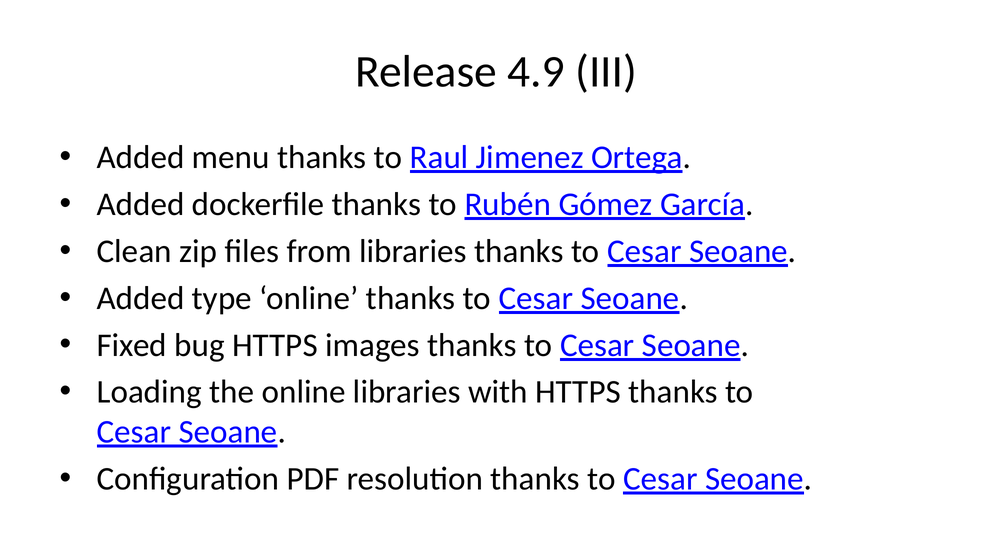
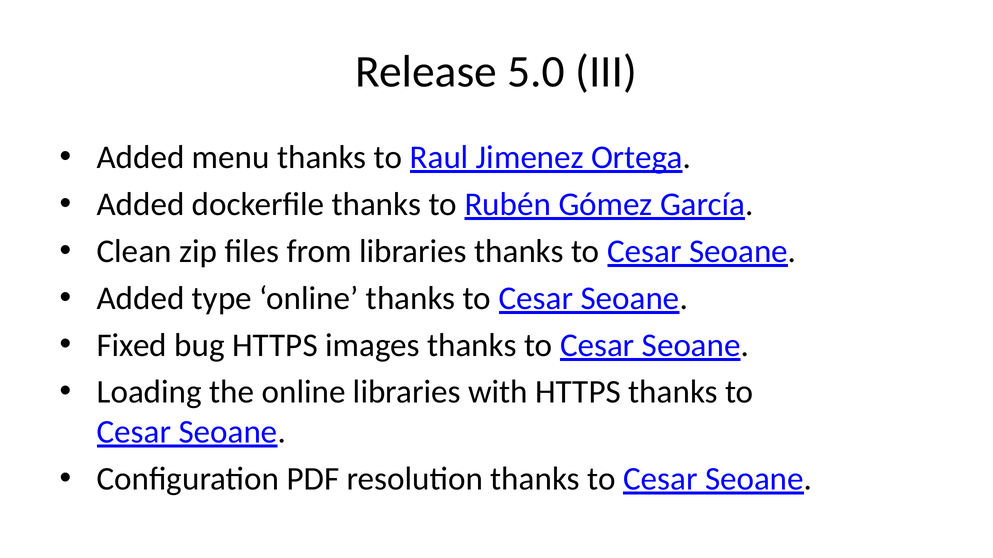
4.9: 4.9 -> 5.0
